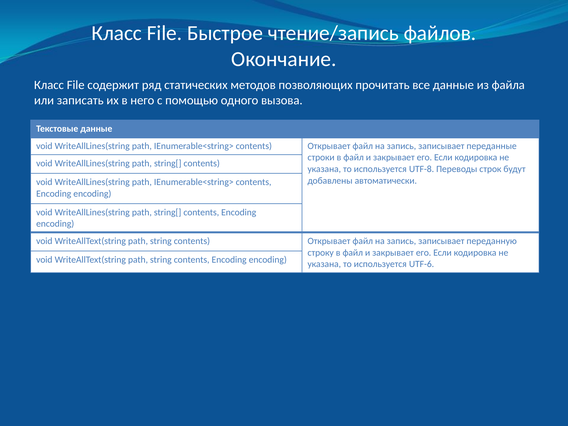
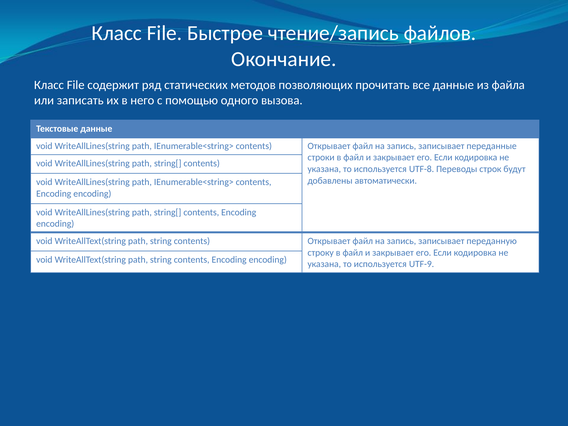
UTF-6: UTF-6 -> UTF-9
